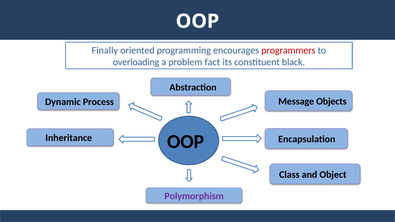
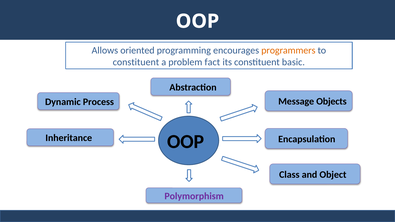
Finally: Finally -> Allows
programmers colour: red -> orange
overloading at (136, 62): overloading -> constituent
black: black -> basic
